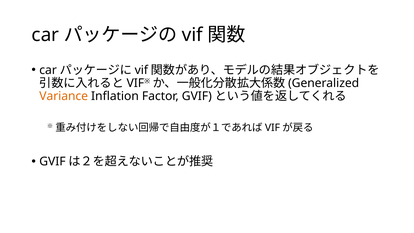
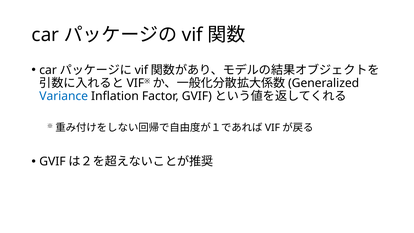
Variance colour: orange -> blue
